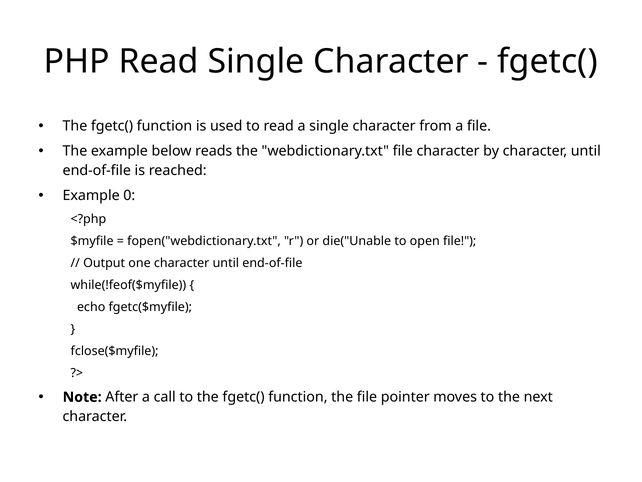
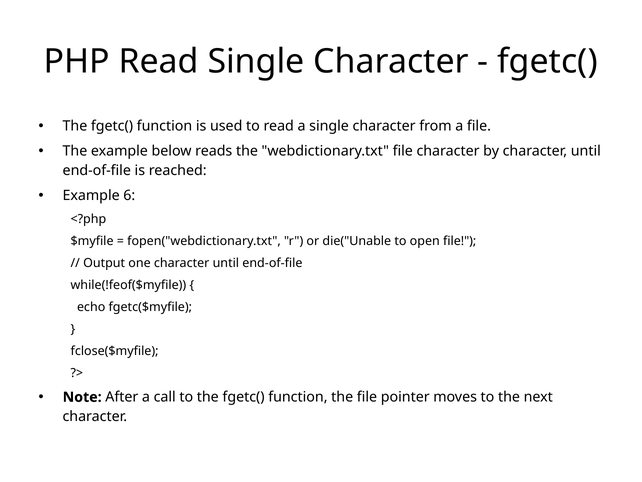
0: 0 -> 6
